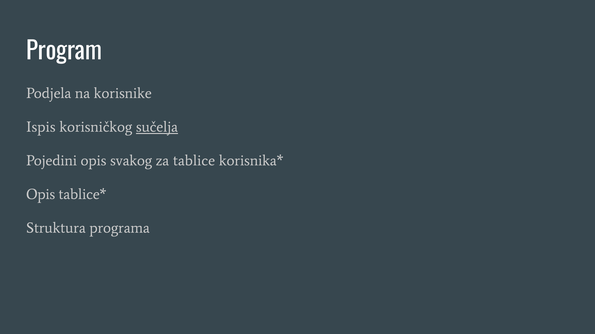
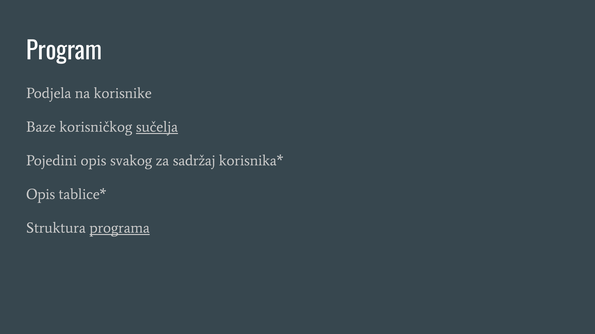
Ispis: Ispis -> Baze
tablice: tablice -> sadržaj
programa underline: none -> present
